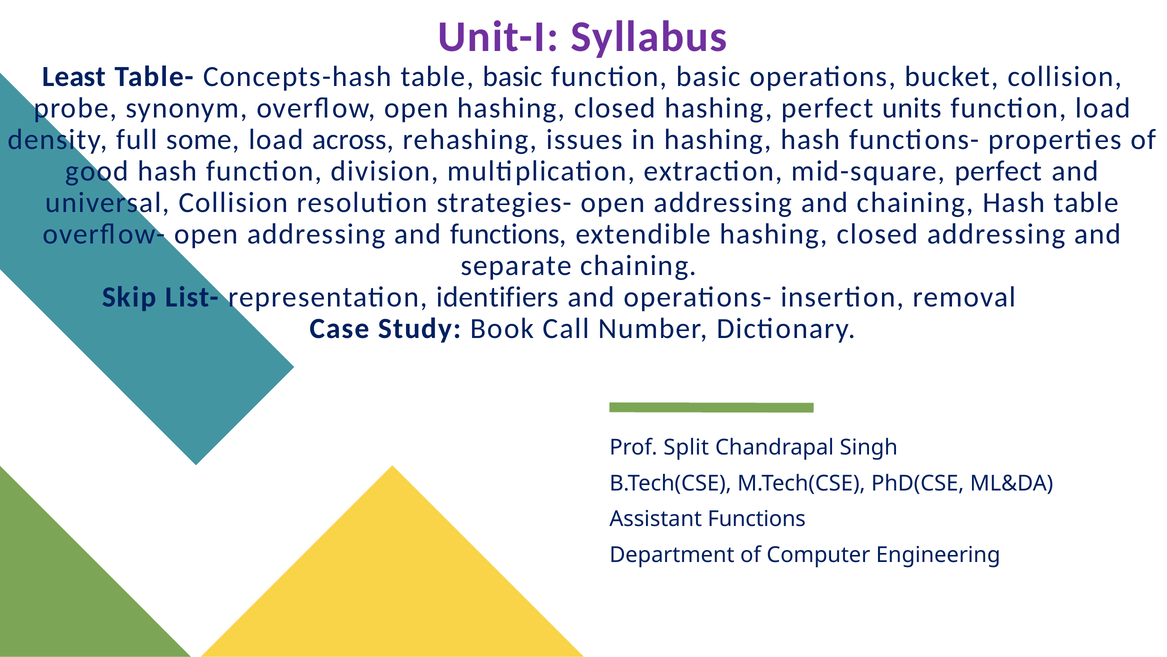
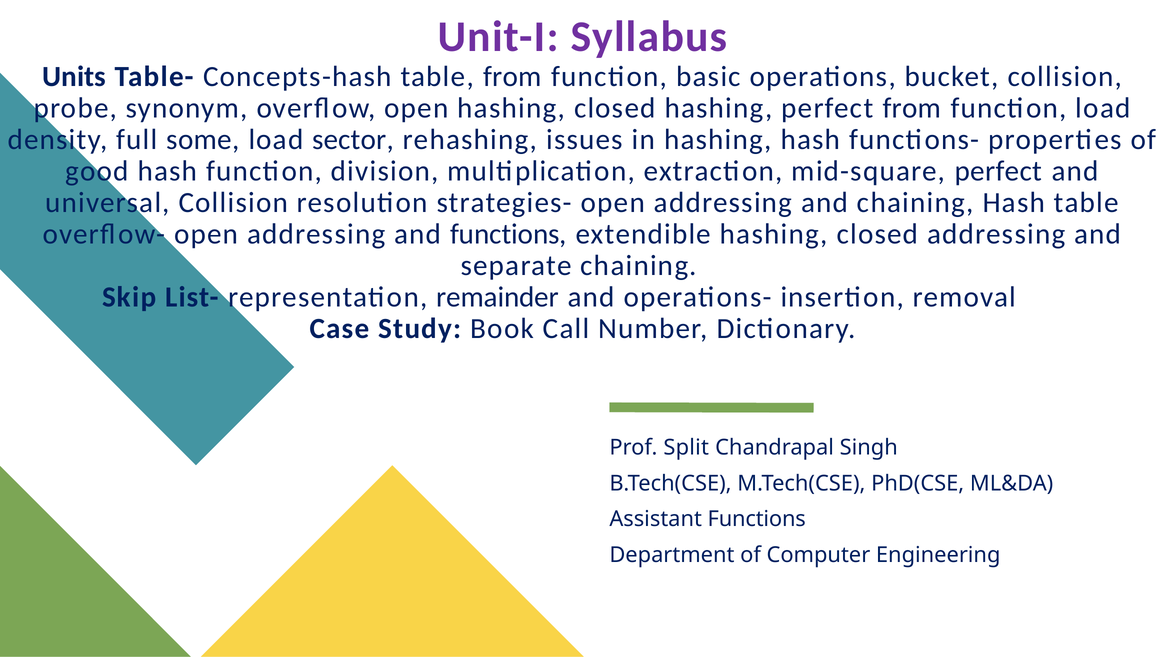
Least: Least -> Units
table basic: basic -> from
perfect units: units -> from
across: across -> sector
identifiers: identifiers -> remainder
